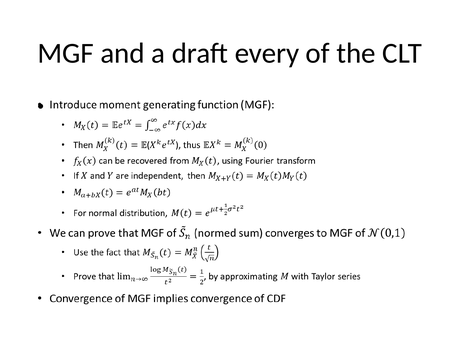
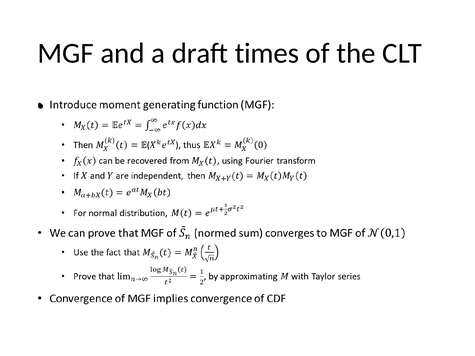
every: every -> times
